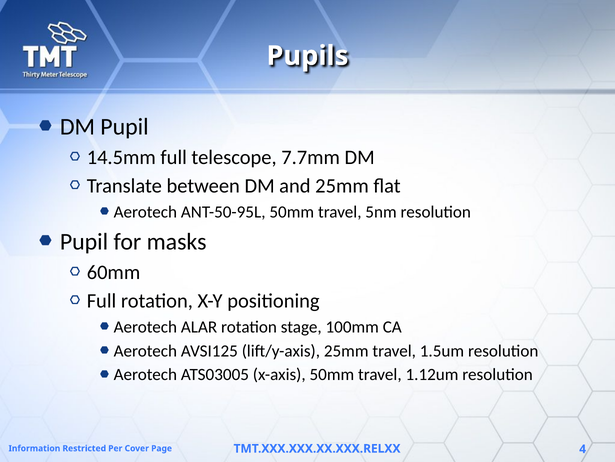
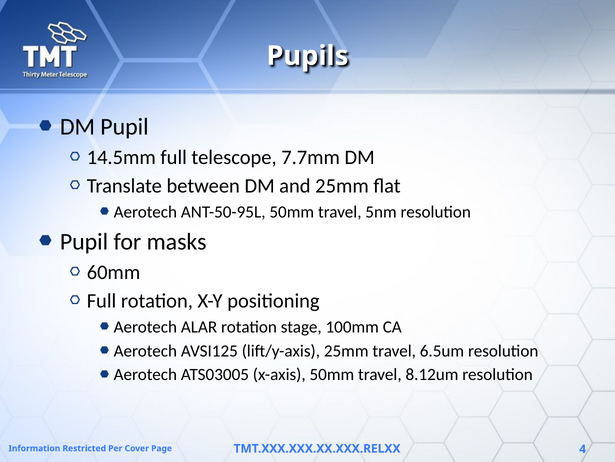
1.5um: 1.5um -> 6.5um
1.12um: 1.12um -> 8.12um
